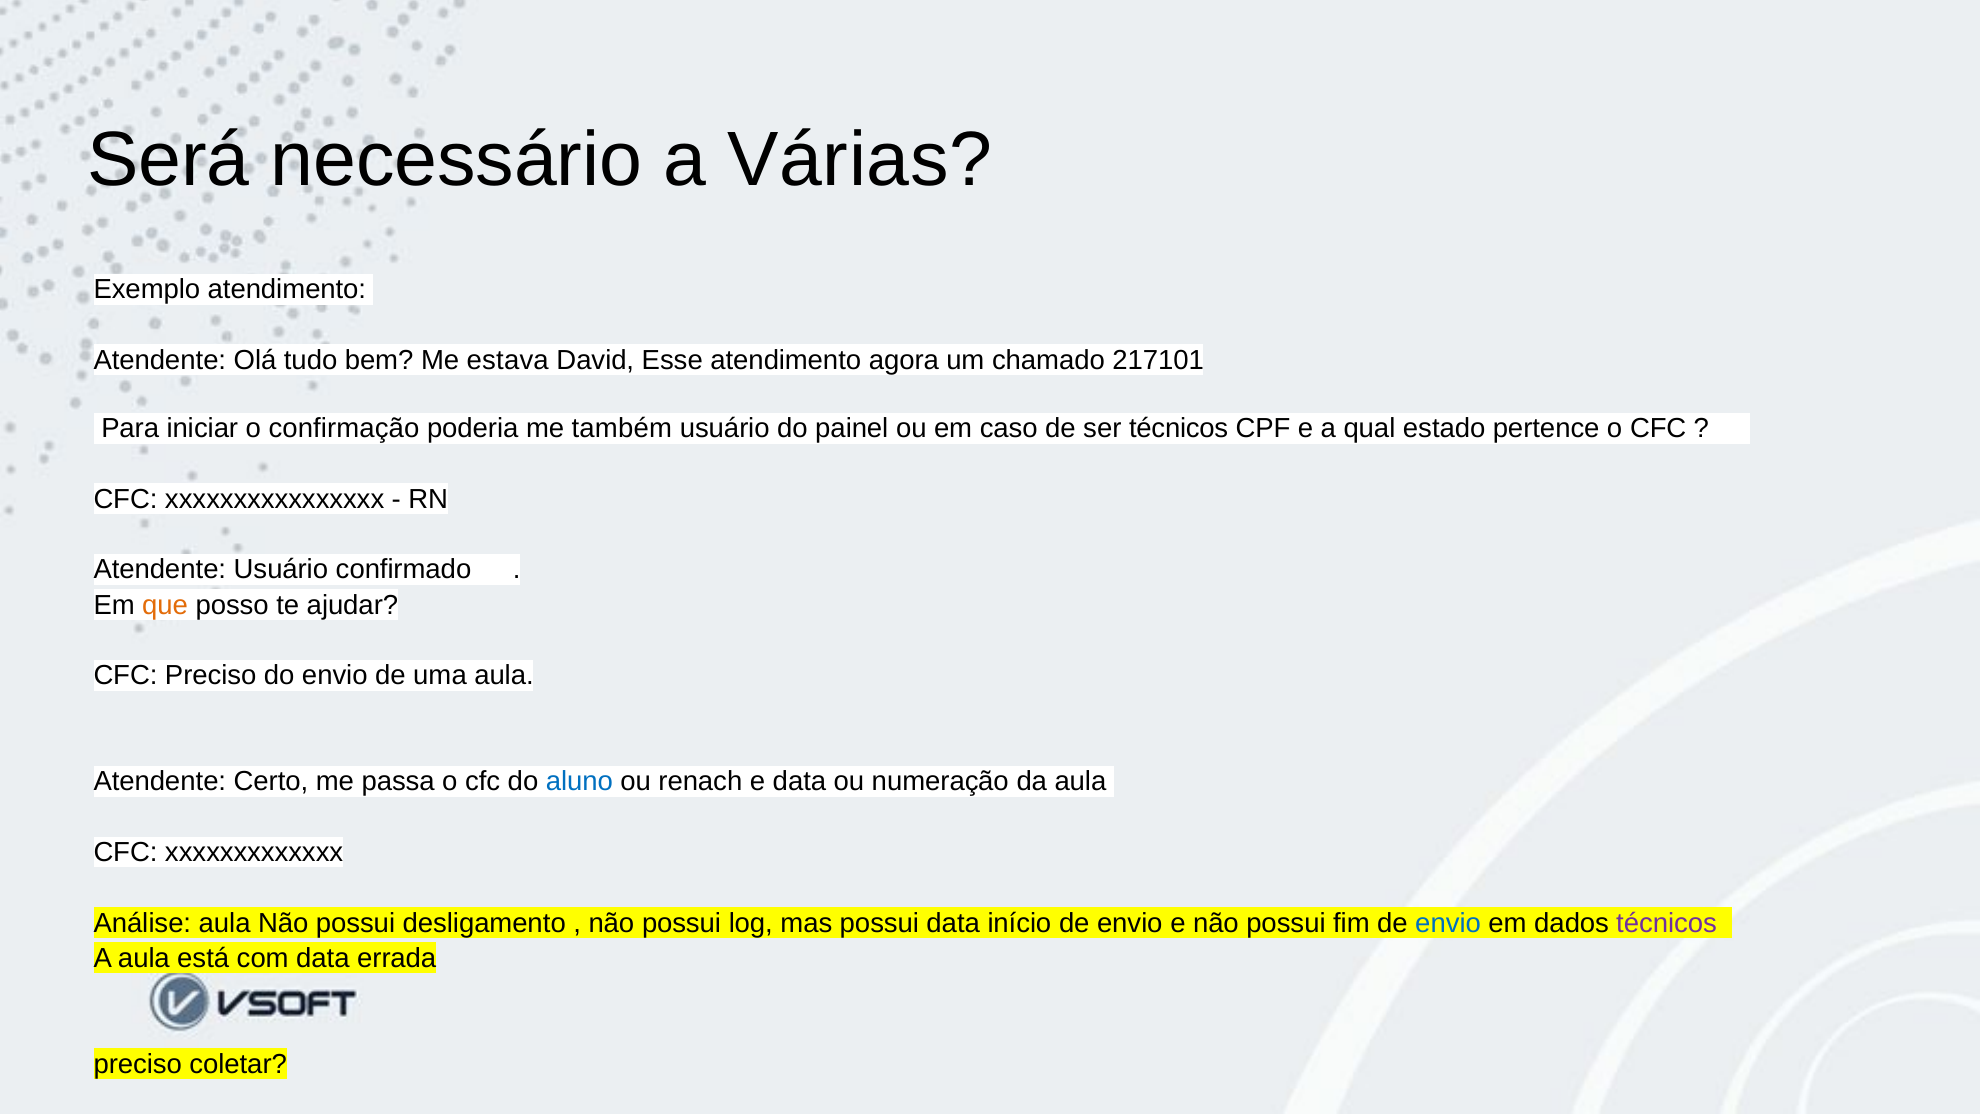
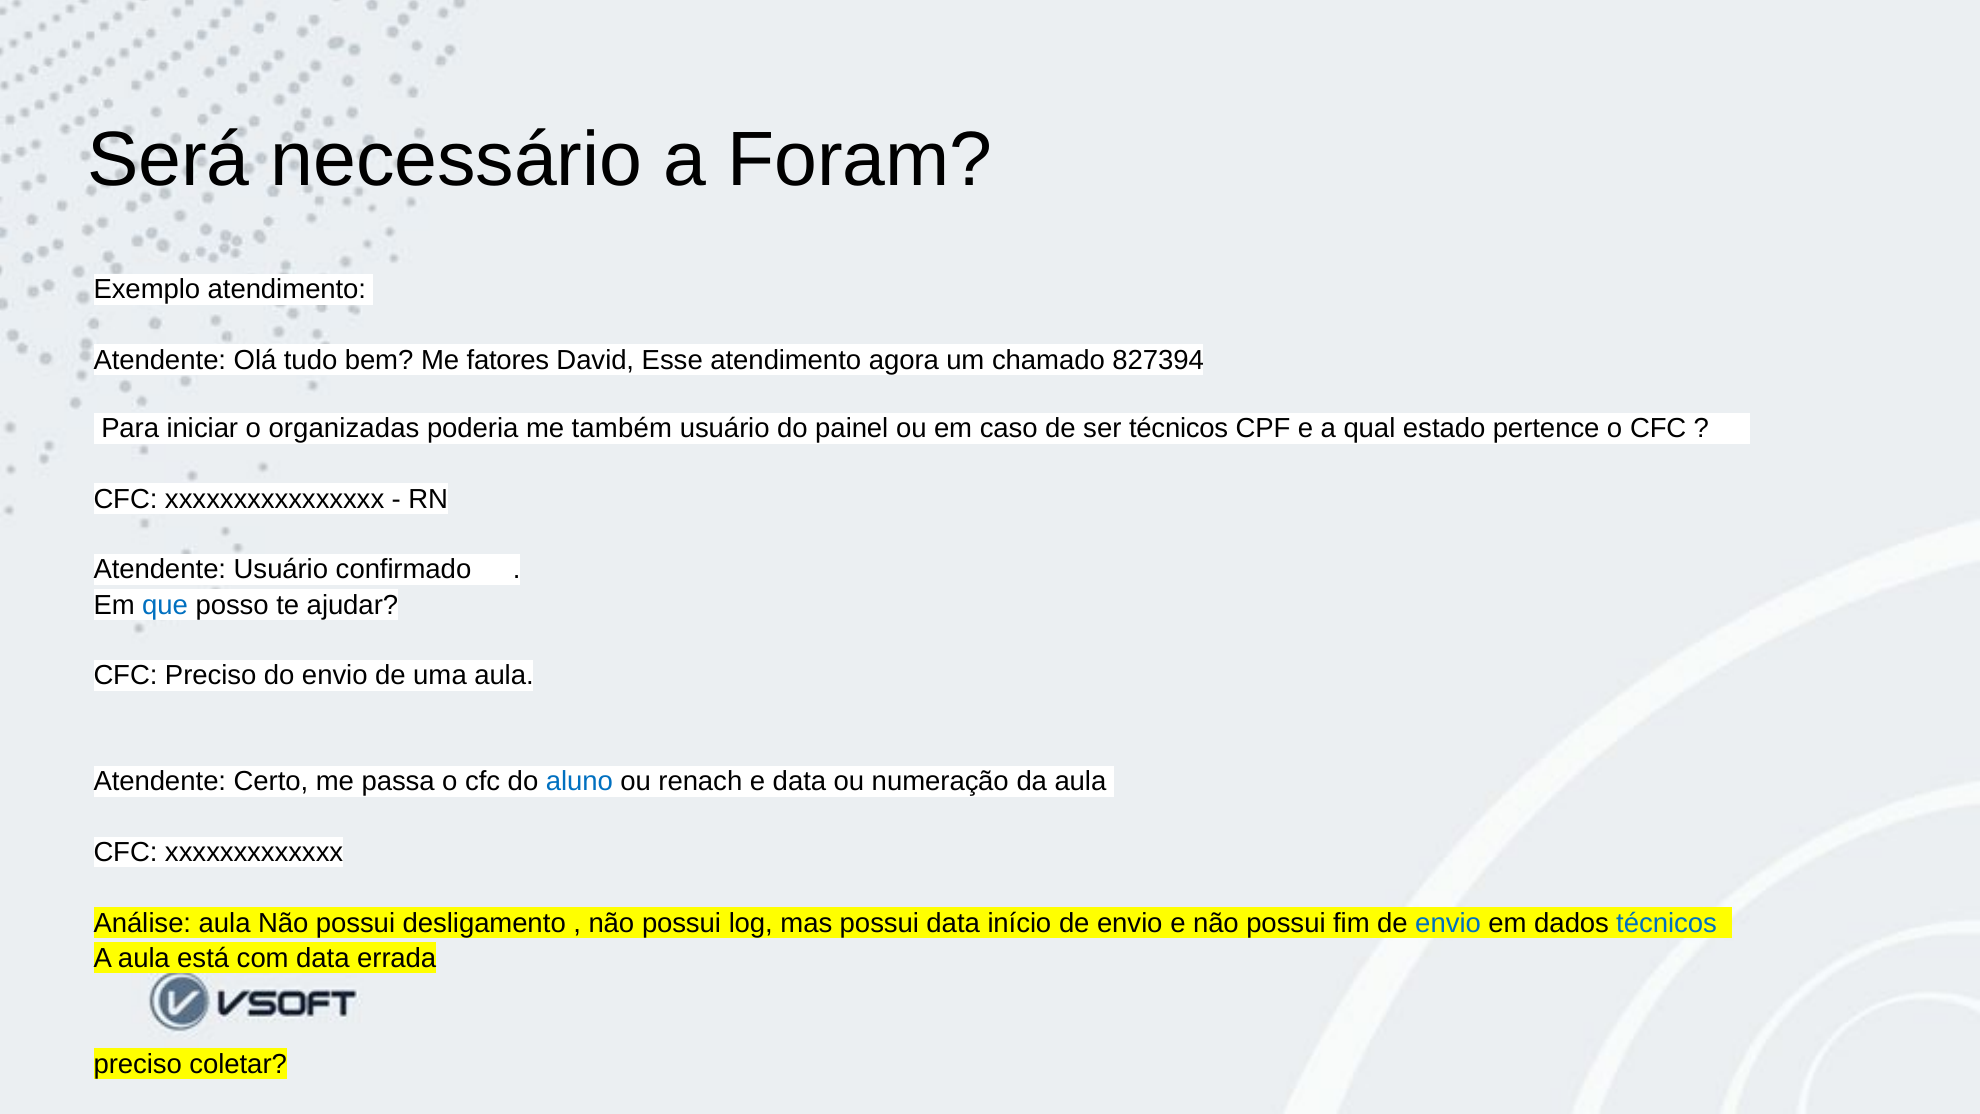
Várias: Várias -> Foram
estava: estava -> fatores
217101: 217101 -> 827394
confirmação: confirmação -> organizadas
que colour: orange -> blue
técnicos at (1667, 923) colour: purple -> blue
